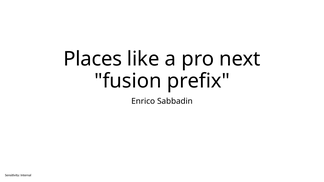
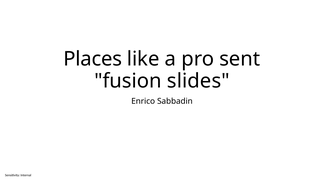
next: next -> sent
prefix: prefix -> slides
